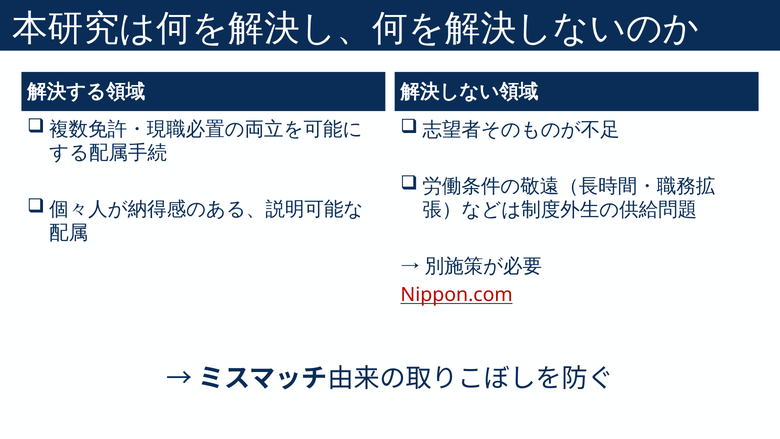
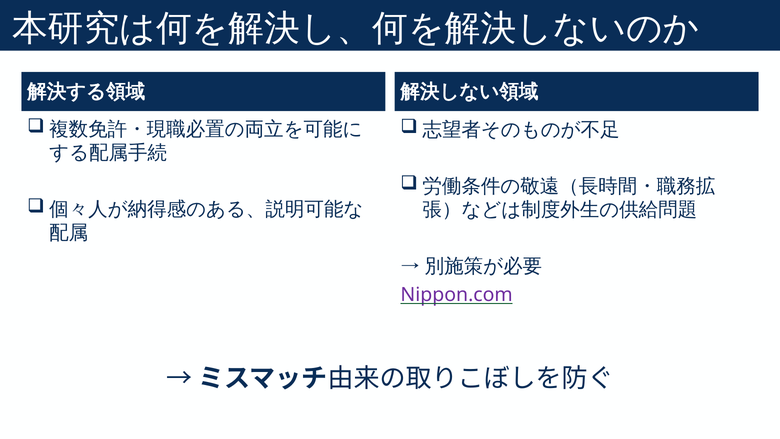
Nippon.com colour: red -> purple
